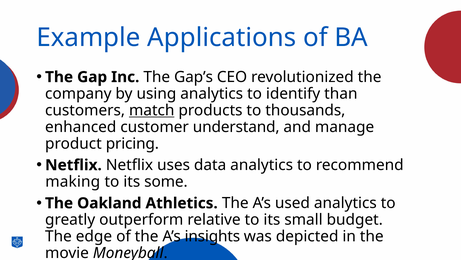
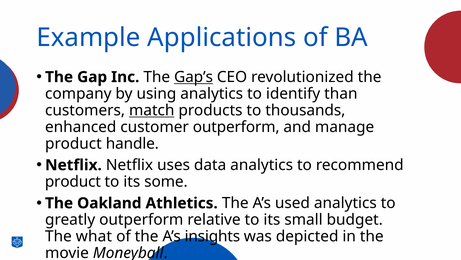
Gap’s underline: none -> present
customer understand: understand -> outperform
pricing: pricing -> handle
making at (73, 181): making -> product
edge: edge -> what
